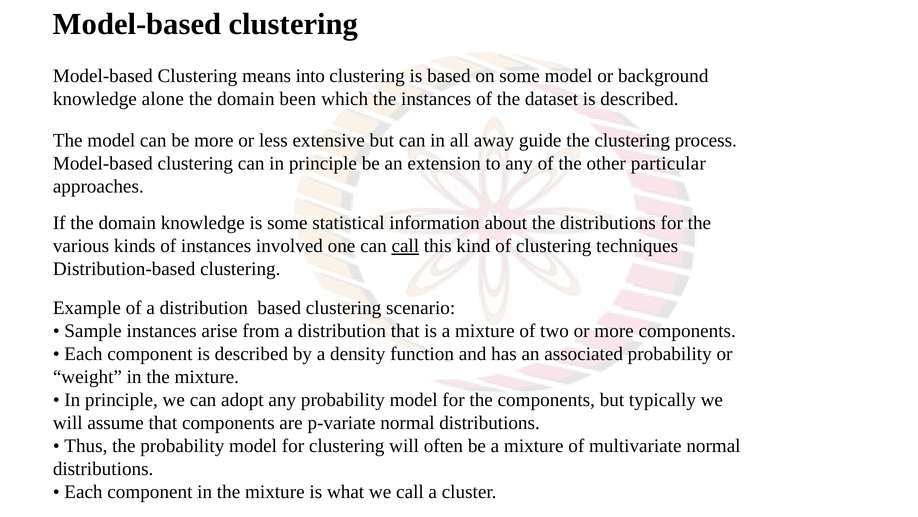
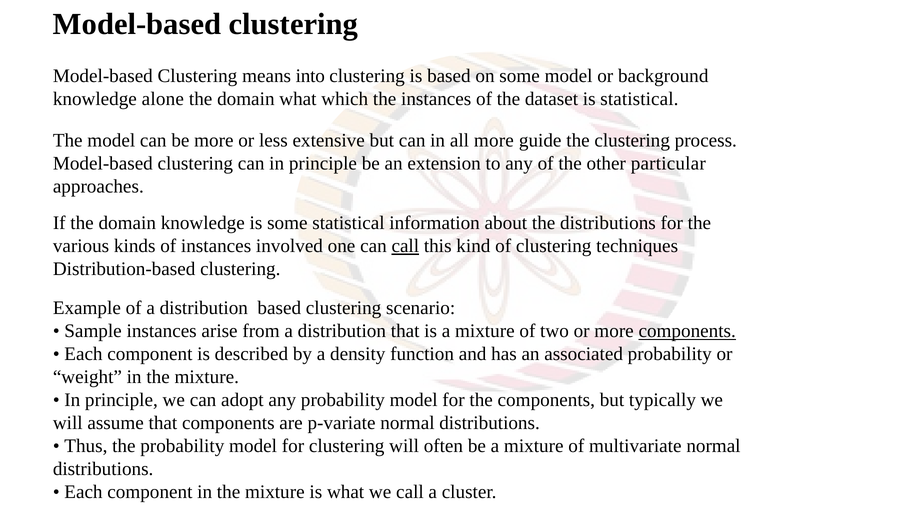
domain been: been -> what
dataset is described: described -> statistical
all away: away -> more
components at (687, 331) underline: none -> present
